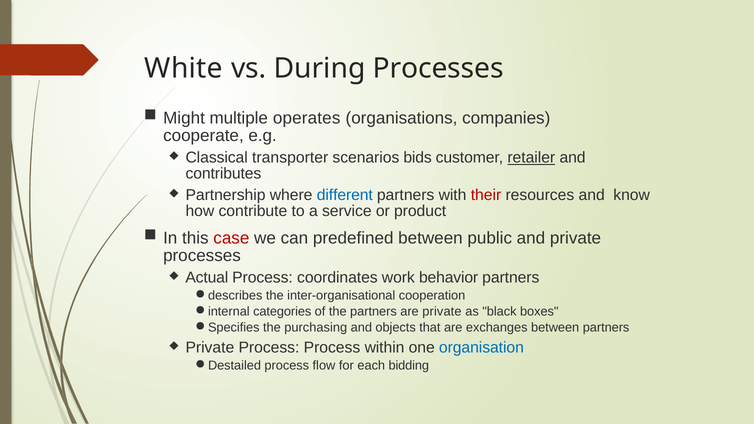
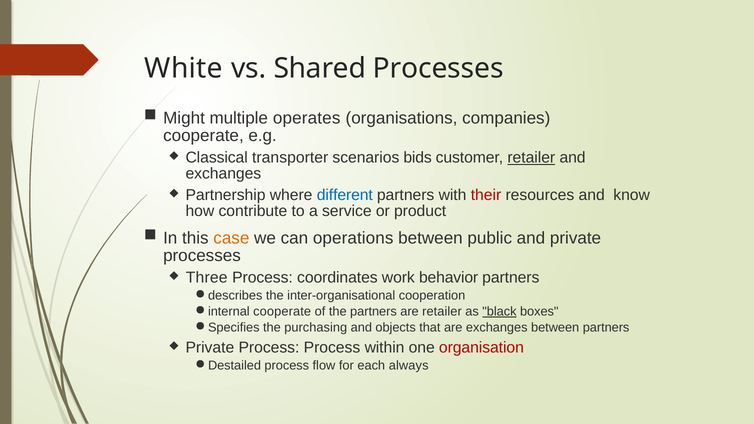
During: During -> Shared
contributes at (223, 174): contributes -> exchanges
case colour: red -> orange
predefined: predefined -> operations
Actual: Actual -> Three
categories at (282, 312): categories -> cooperate
are private: private -> retailer
black underline: none -> present
organisation colour: blue -> red
bidding: bidding -> always
